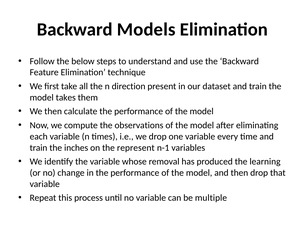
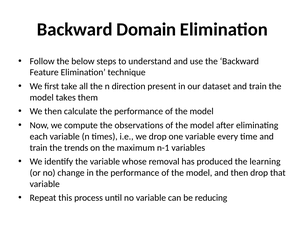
Models: Models -> Domain
inches: inches -> trends
represent: represent -> maximum
multiple: multiple -> reducing
